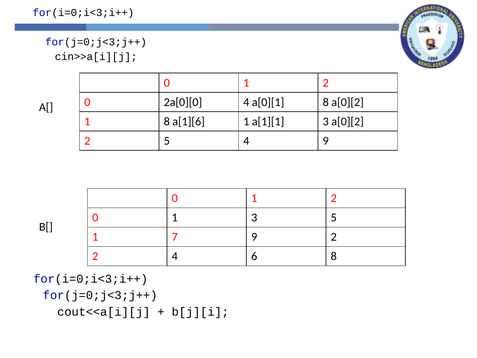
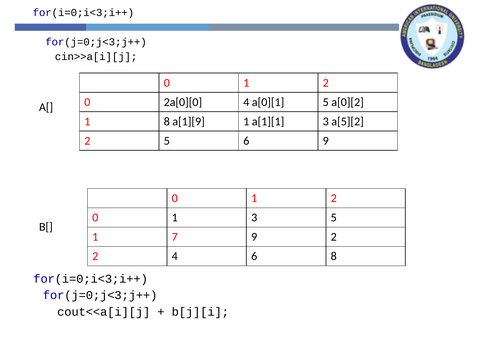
a[0][1 8: 8 -> 5
a[1][6: a[1][6 -> a[1][9
3 a[0][2: a[0][2 -> a[5][2
5 4: 4 -> 6
